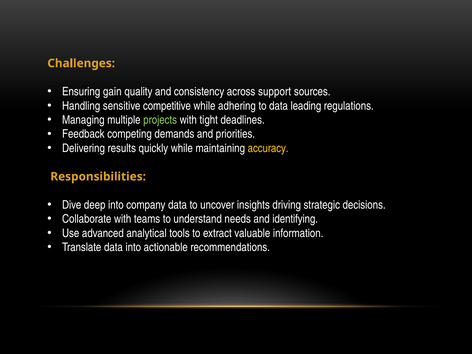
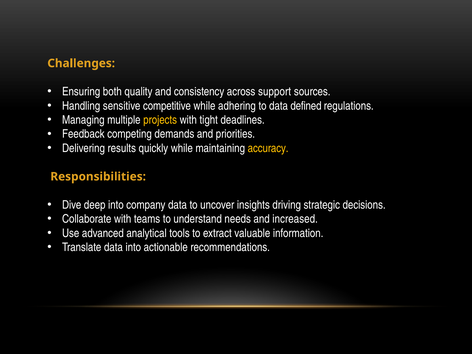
gain: gain -> both
leading: leading -> defined
projects colour: light green -> yellow
identifying: identifying -> increased
